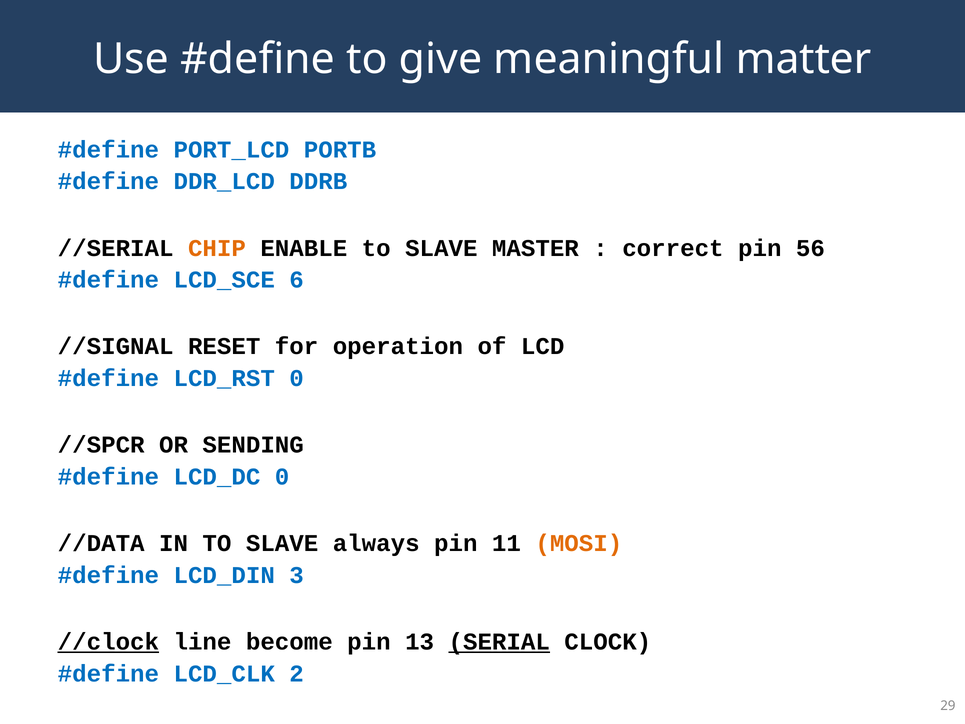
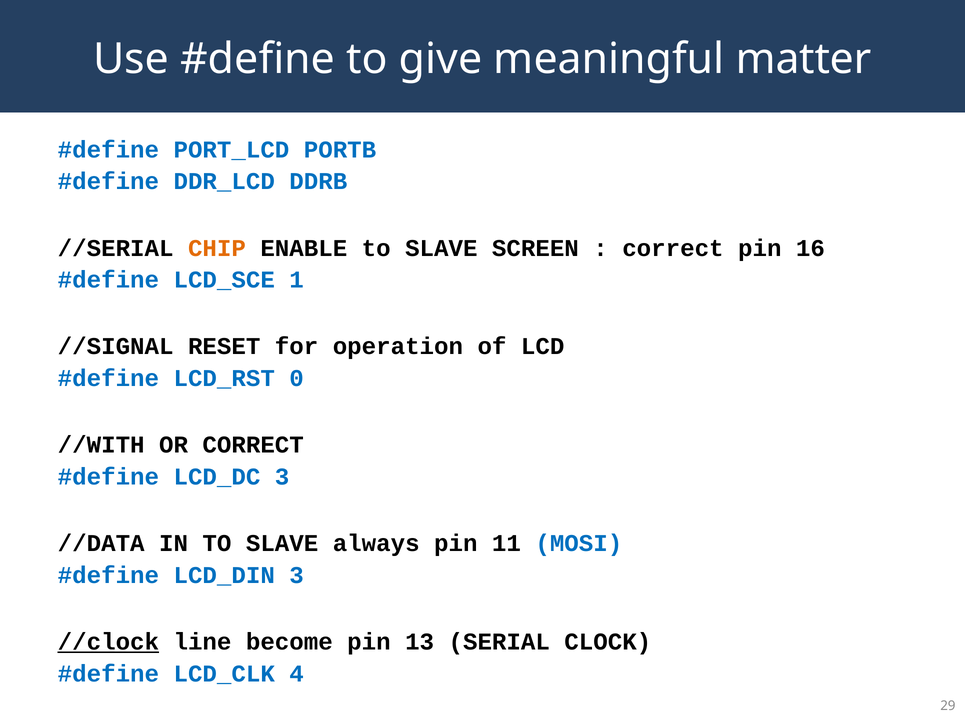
MASTER: MASTER -> SCREEN
56: 56 -> 16
6: 6 -> 1
//SPCR: //SPCR -> //WITH
OR SENDING: SENDING -> CORRECT
LCD_DC 0: 0 -> 3
MOSI colour: orange -> blue
SERIAL underline: present -> none
2: 2 -> 4
